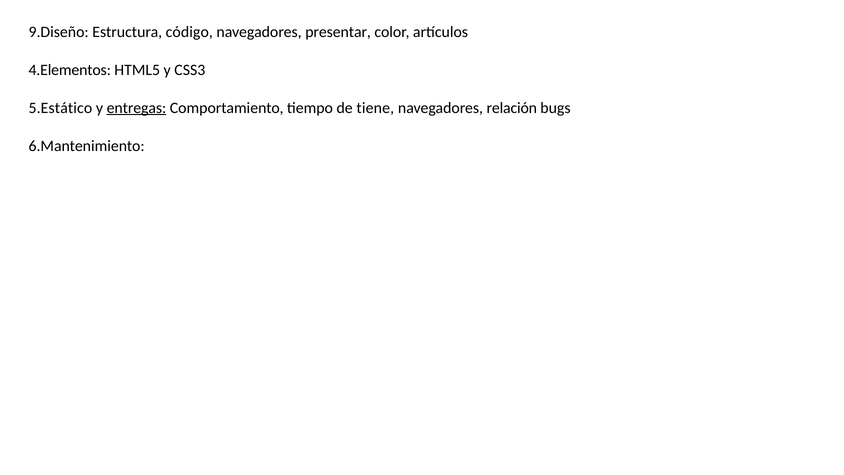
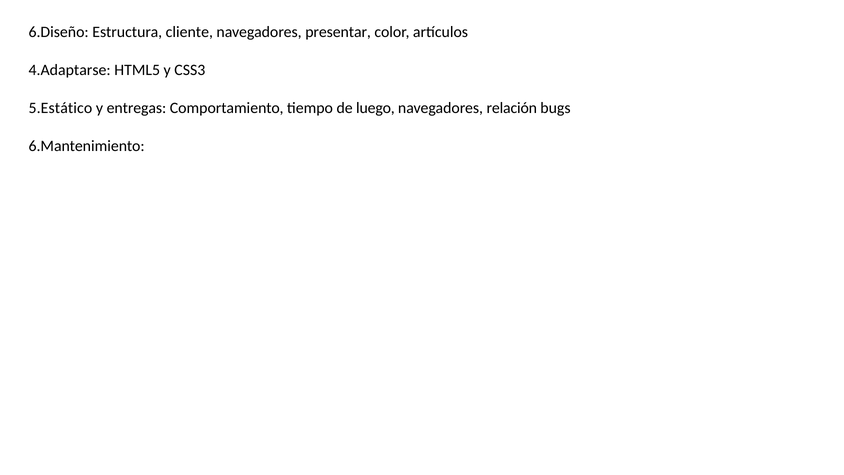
9.Diseño: 9.Diseño -> 6.Diseño
código: código -> cliente
4.Elementos: 4.Elementos -> 4.Adaptarse
entregas underline: present -> none
tiene: tiene -> luego
